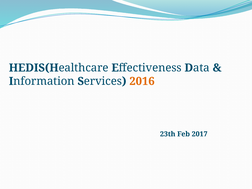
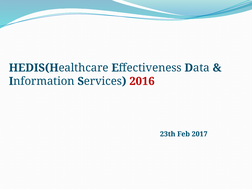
2016 colour: orange -> red
